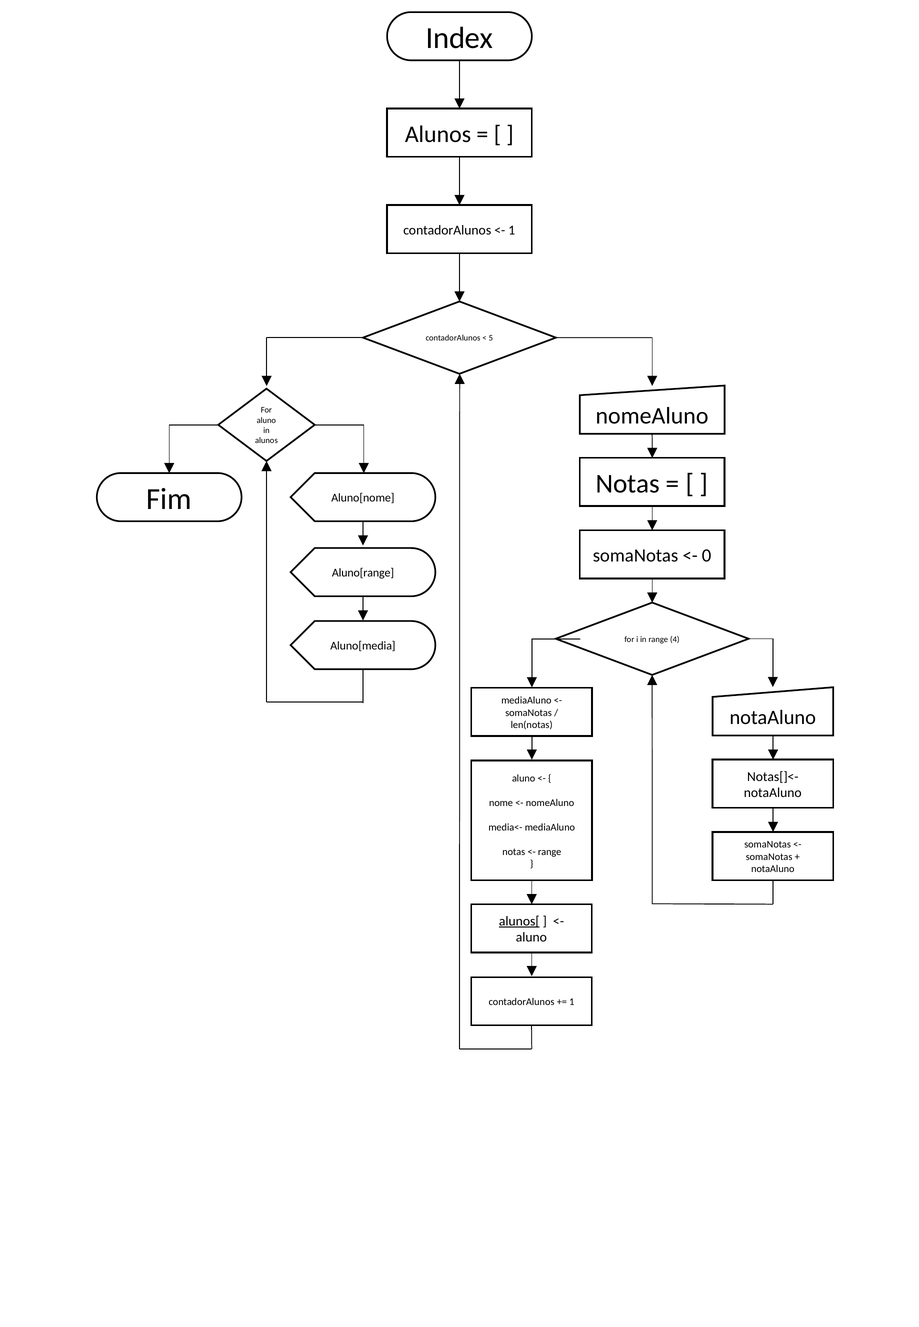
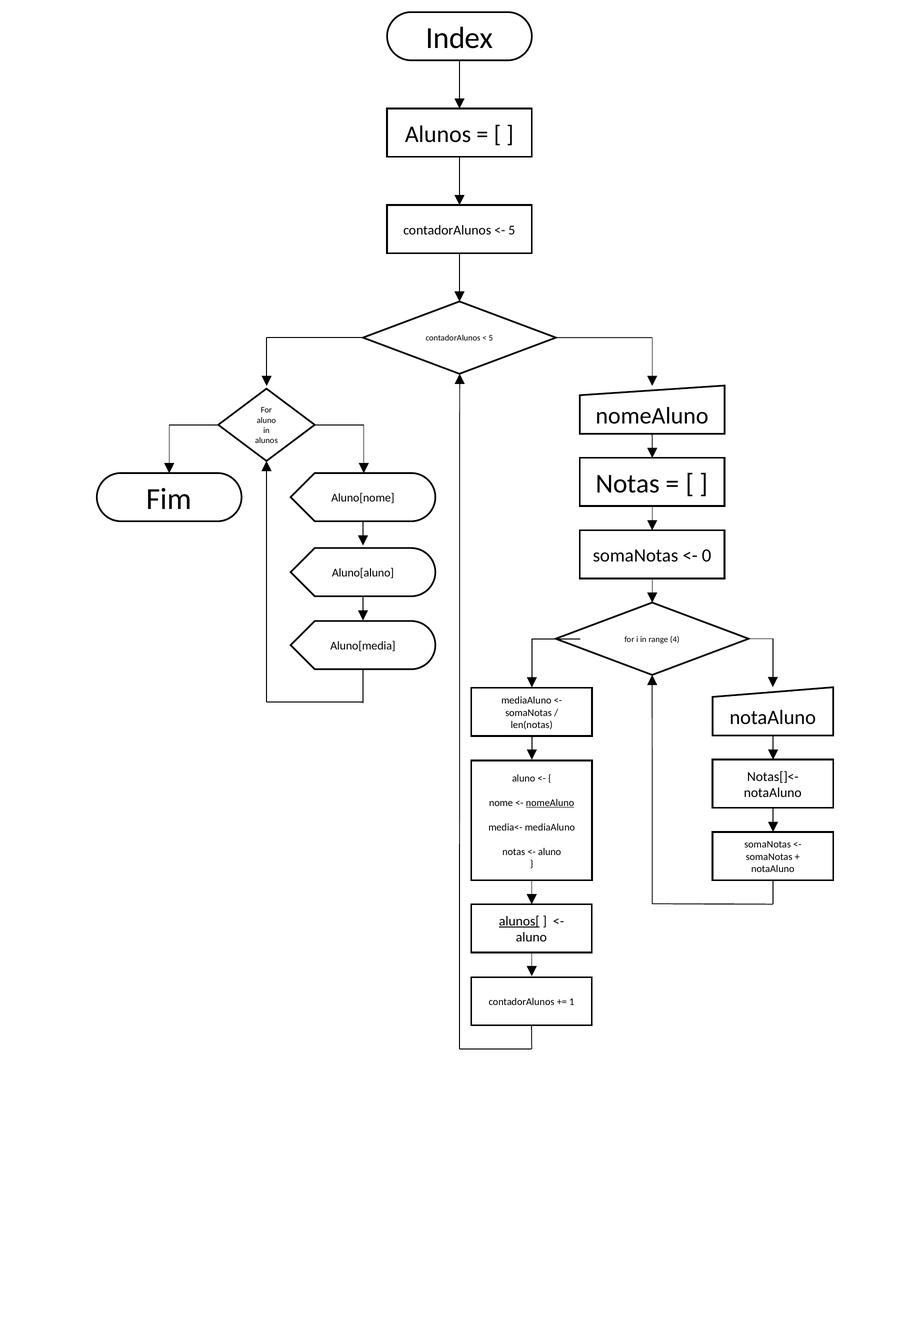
1 at (512, 230): 1 -> 5
Aluno[range: Aluno[range -> Aluno[aluno
nomeAluno at (550, 803) underline: none -> present
range at (550, 852): range -> aluno
